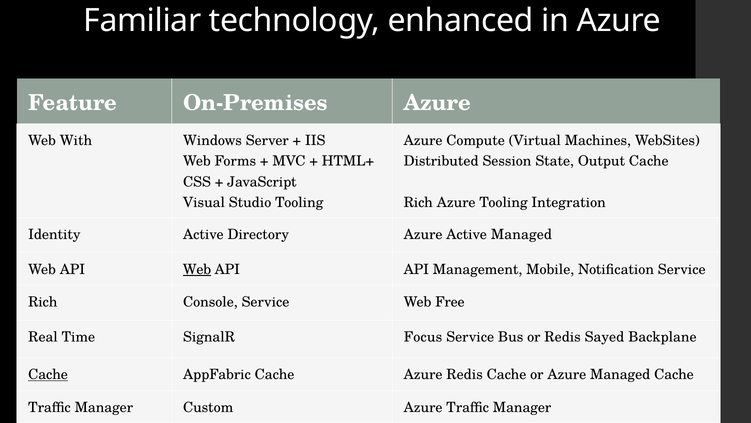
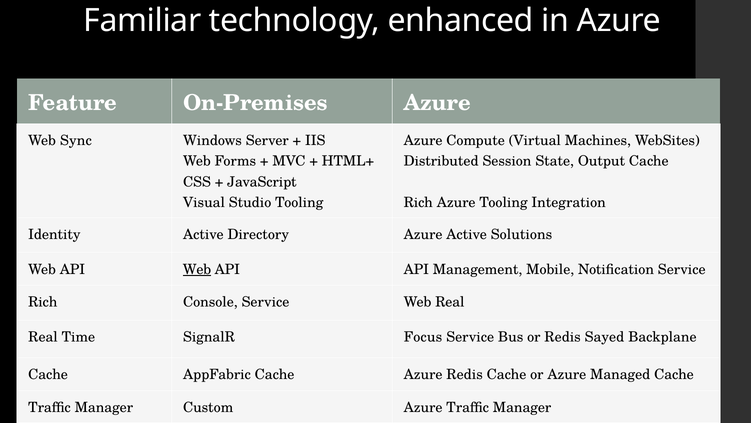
With: With -> Sync
Active Managed: Managed -> Solutions
Web Free: Free -> Real
Cache at (48, 374) underline: present -> none
